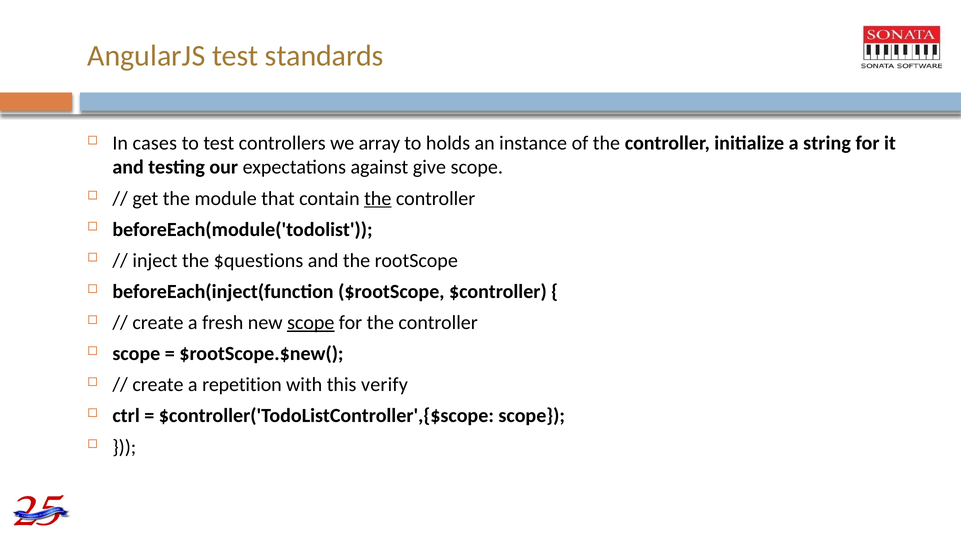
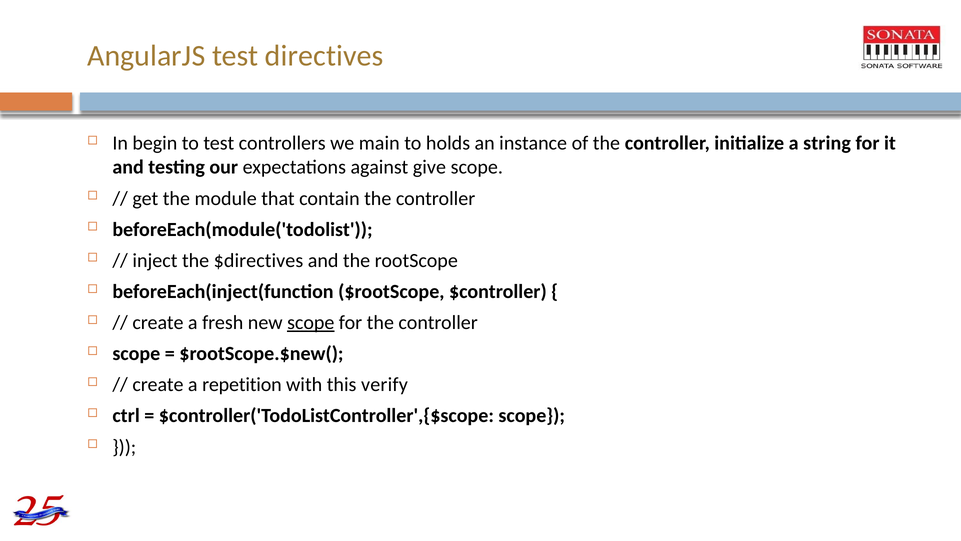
standards: standards -> directives
cases: cases -> begin
array: array -> main
the at (378, 198) underline: present -> none
$questions: $questions -> $directives
